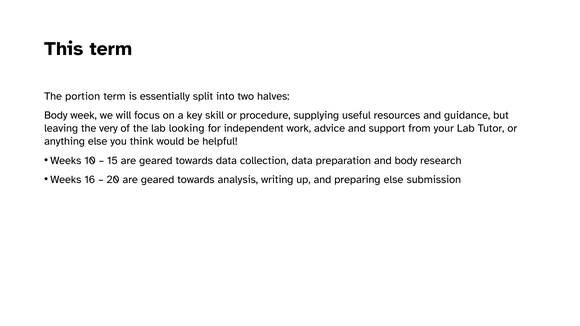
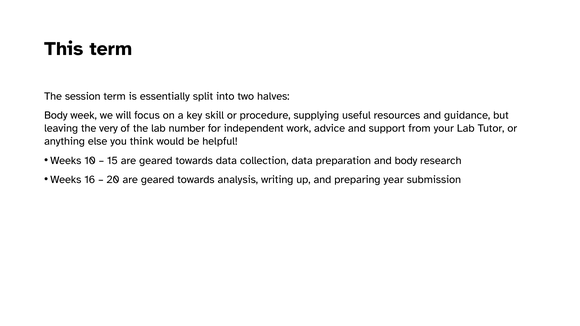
portion: portion -> session
looking: looking -> number
preparing else: else -> year
